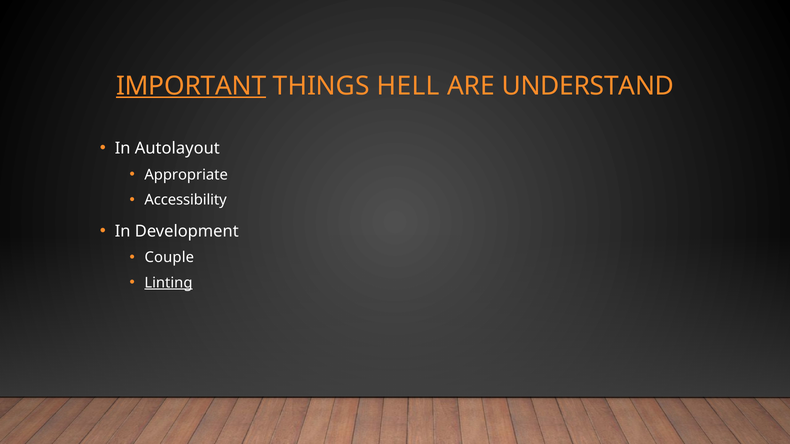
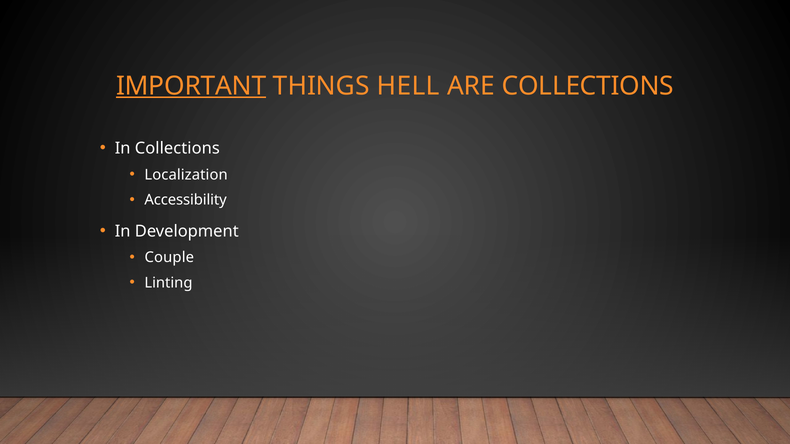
ARE UNDERSTAND: UNDERSTAND -> COLLECTIONS
In Autolayout: Autolayout -> Collections
Appropriate: Appropriate -> Localization
Linting underline: present -> none
